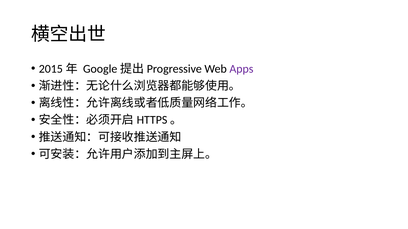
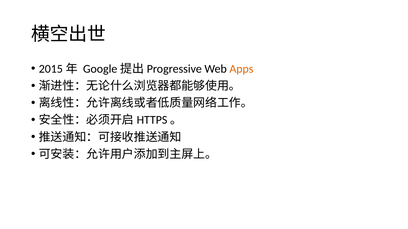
Apps colour: purple -> orange
